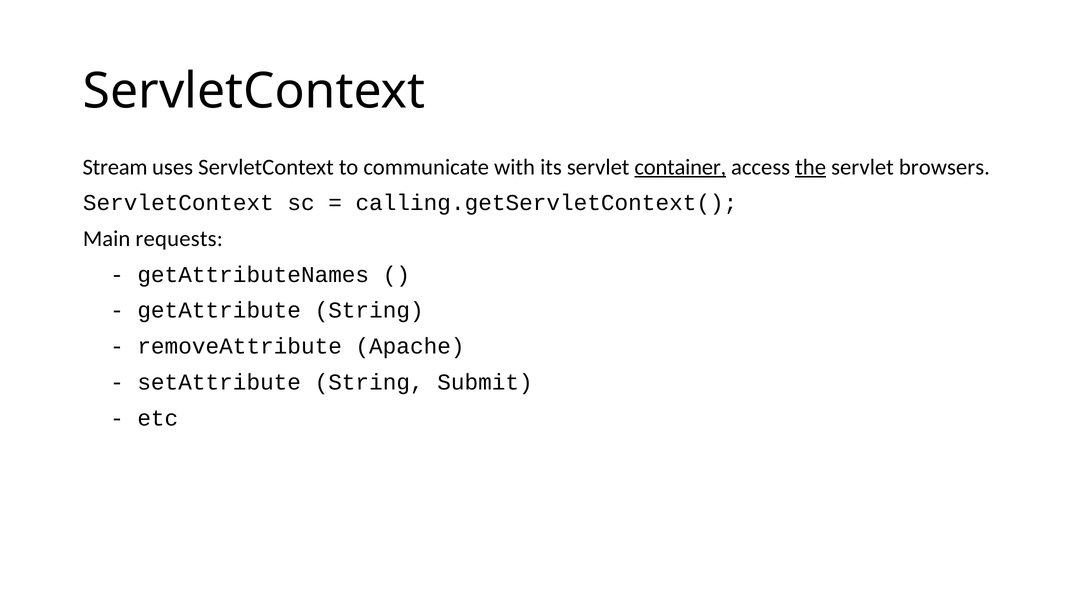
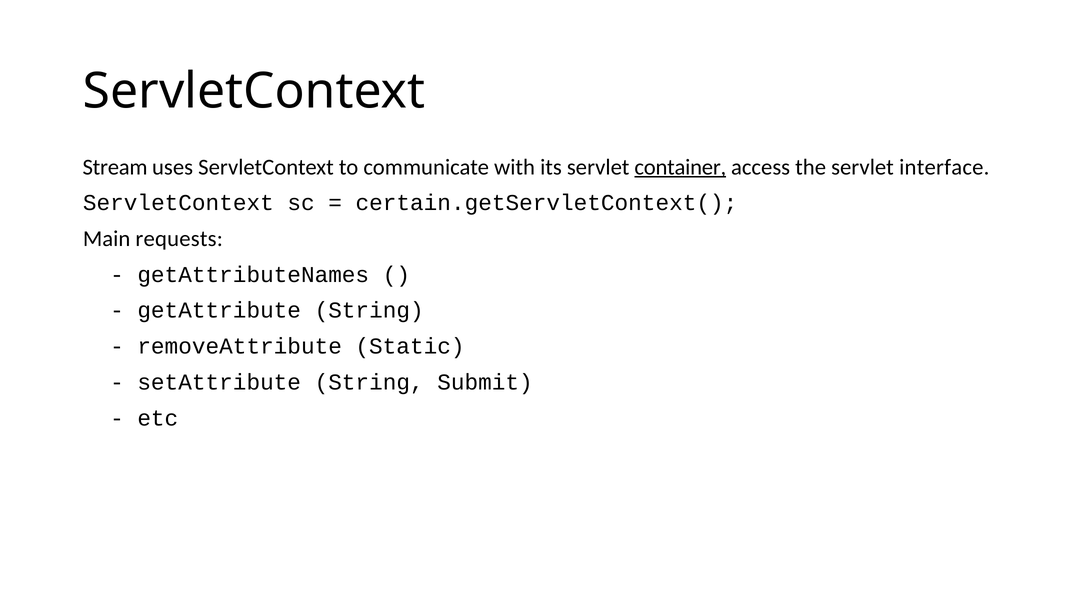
the underline: present -> none
browsers: browsers -> interface
calling.getServletContext(: calling.getServletContext( -> certain.getServletContext(
Apache: Apache -> Static
